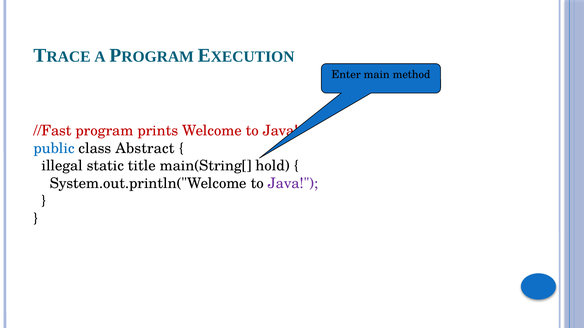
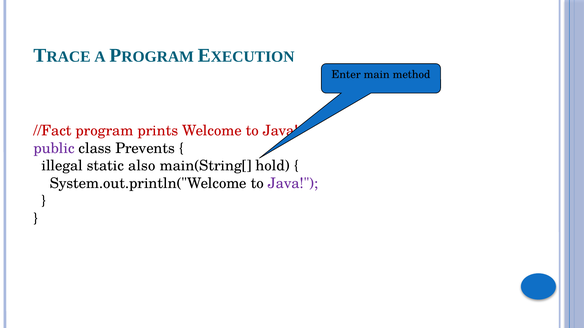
//Fast: //Fast -> //Fact
public colour: blue -> purple
Abstract: Abstract -> Prevents
title: title -> also
